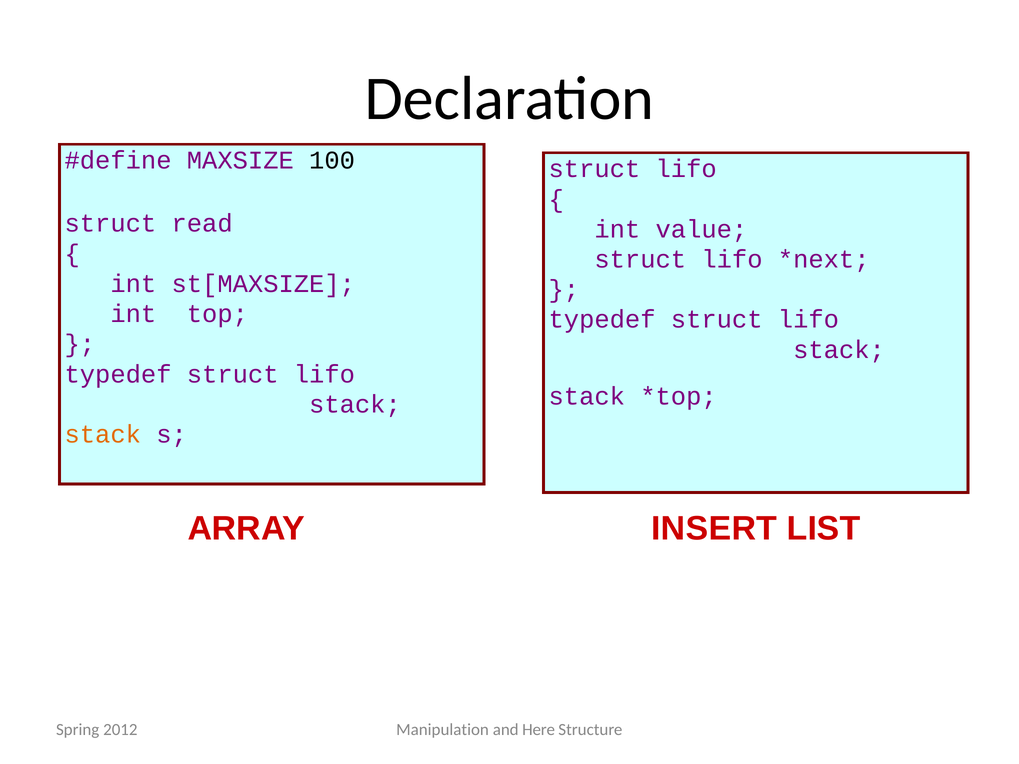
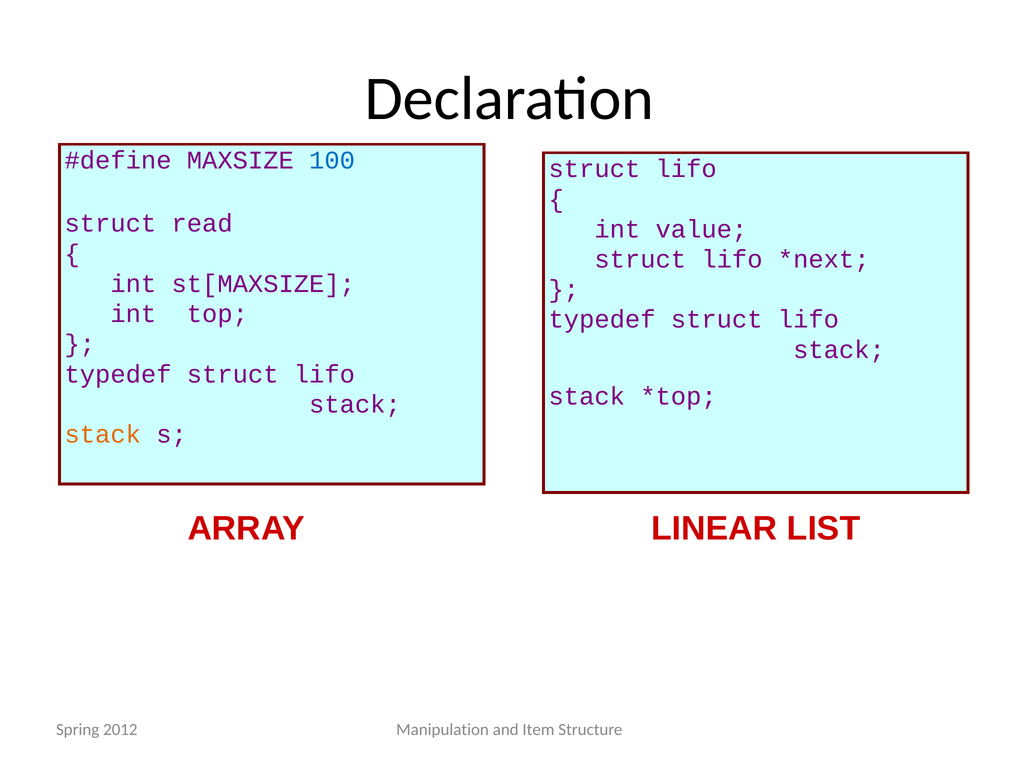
100 colour: black -> blue
INSERT: INSERT -> LINEAR
Here: Here -> Item
